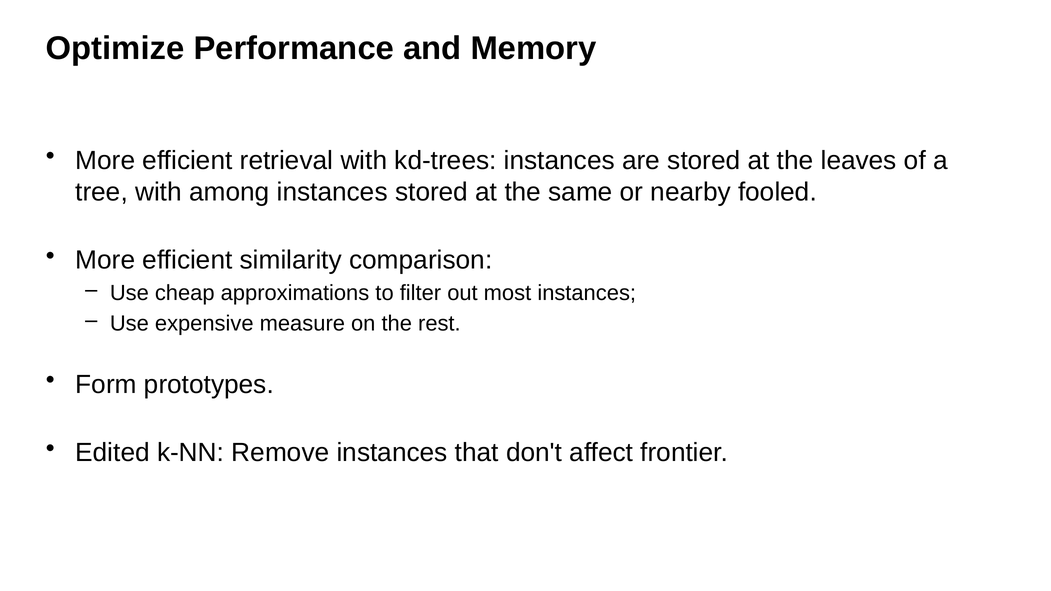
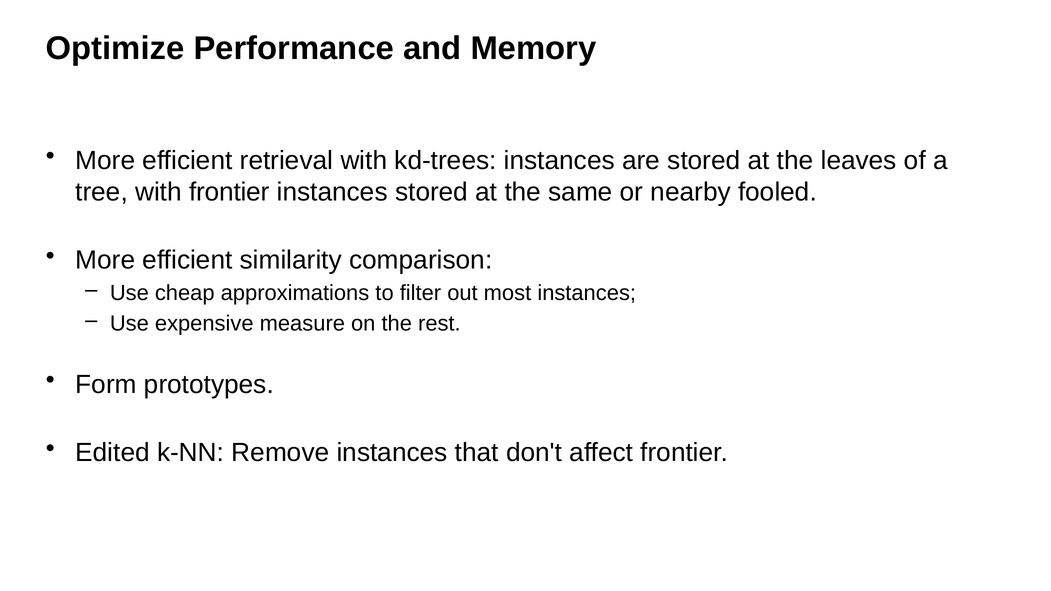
with among: among -> frontier
